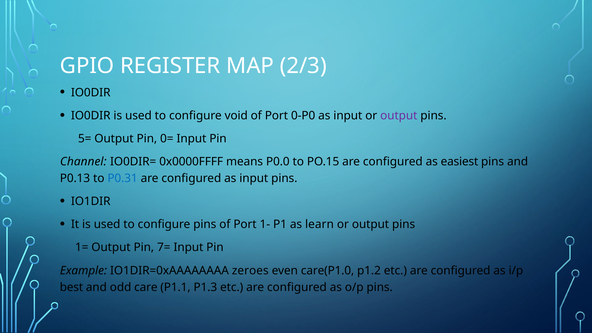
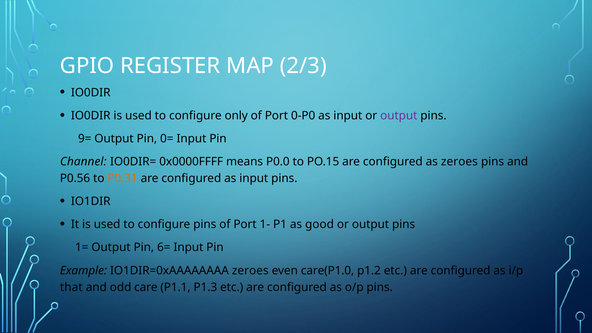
void: void -> only
5=: 5= -> 9=
as easiest: easiest -> zeroes
P0.13: P0.13 -> P0.56
P0.31 colour: blue -> orange
learn: learn -> good
7=: 7= -> 6=
best: best -> that
